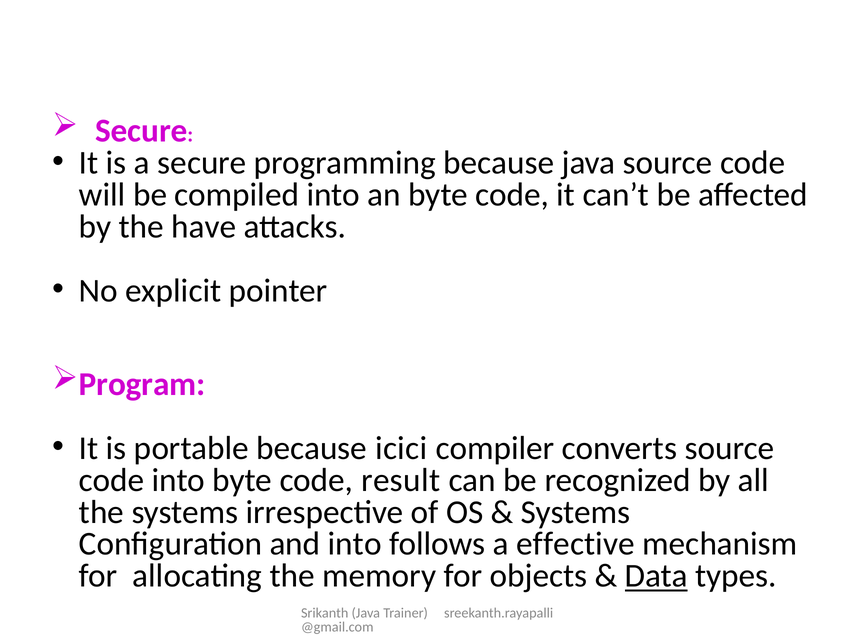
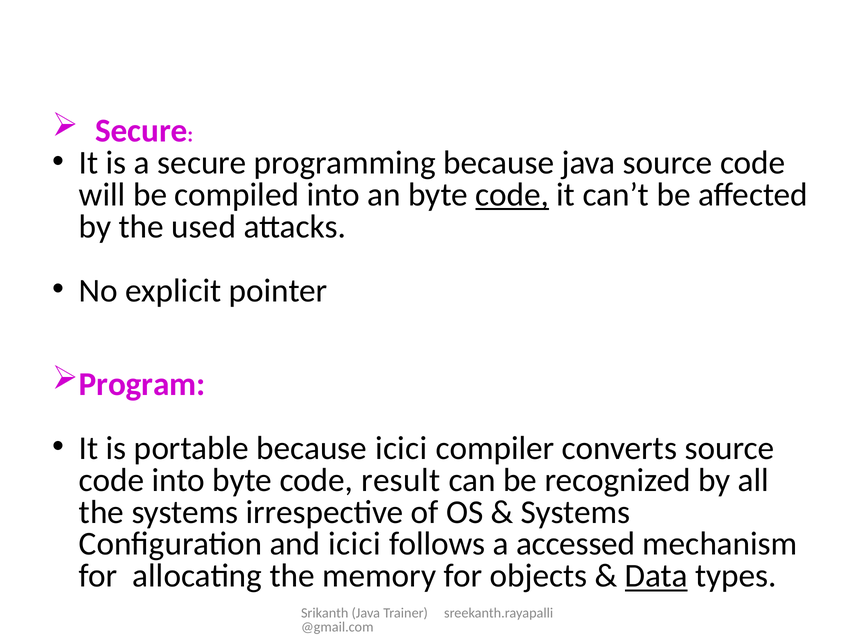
code at (512, 195) underline: none -> present
have: have -> used
and into: into -> icici
effective: effective -> accessed
